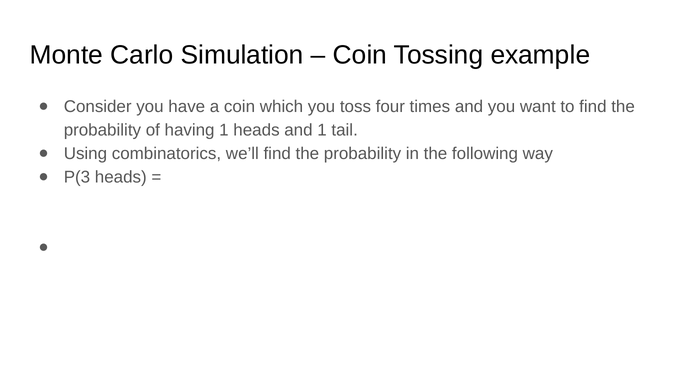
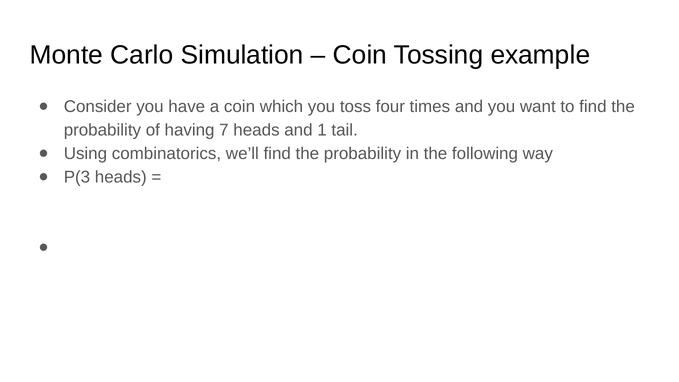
having 1: 1 -> 7
